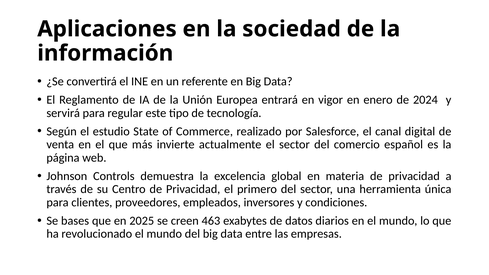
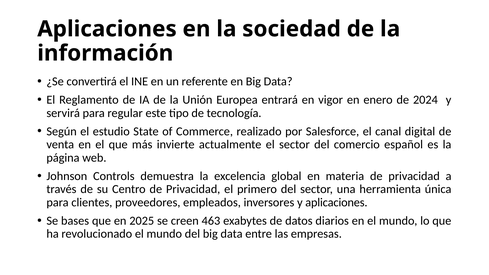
y condiciones: condiciones -> aplicaciones
